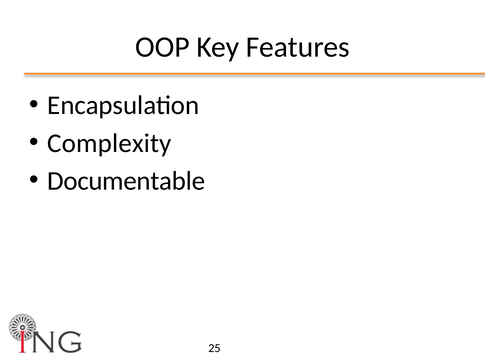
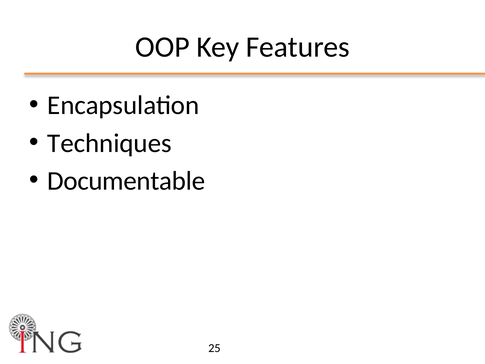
Complexity: Complexity -> Techniques
